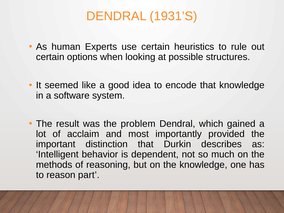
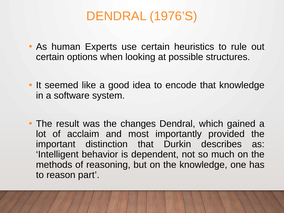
1931’S: 1931’S -> 1976’S
problem: problem -> changes
